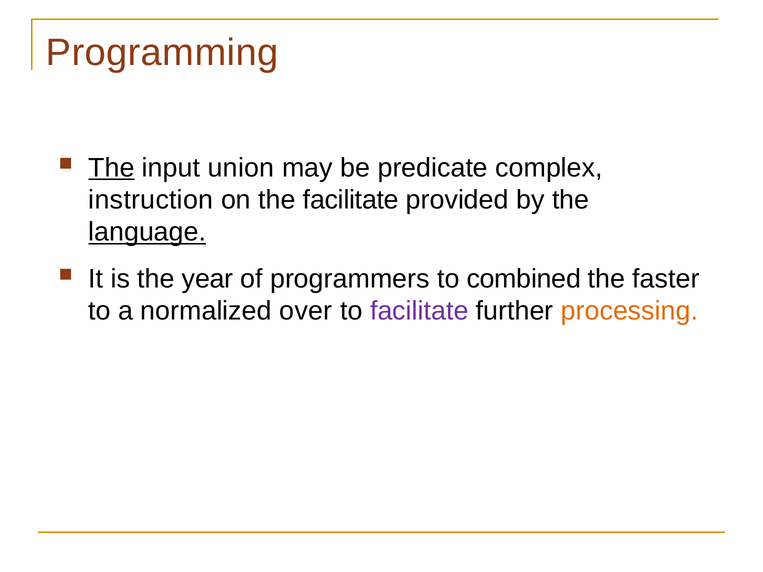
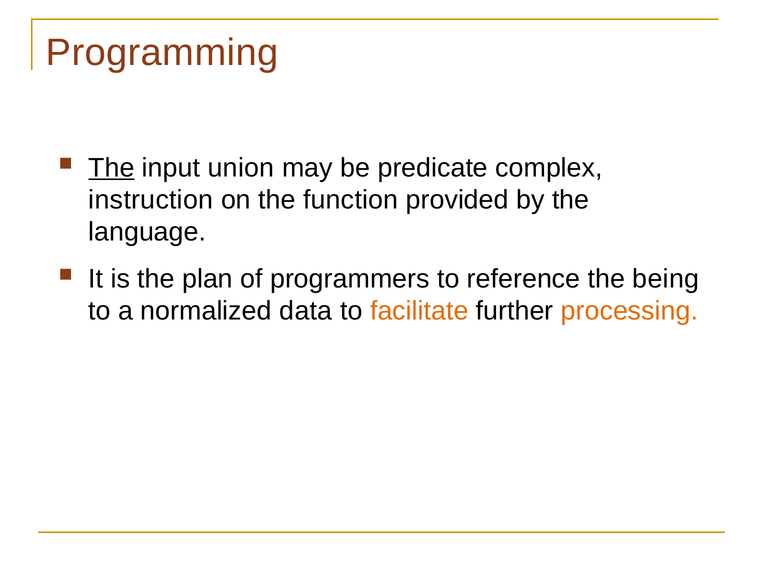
the facilitate: facilitate -> function
language underline: present -> none
year: year -> plan
combined: combined -> reference
faster: faster -> being
over: over -> data
facilitate at (419, 311) colour: purple -> orange
